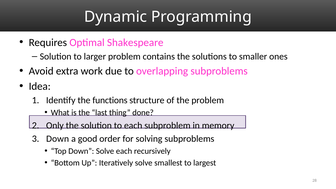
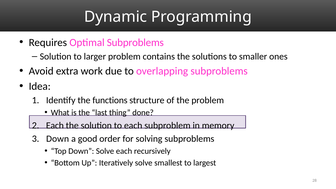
Optimal Shakespeare: Shakespeare -> Subproblems
Only at (55, 125): Only -> Each
